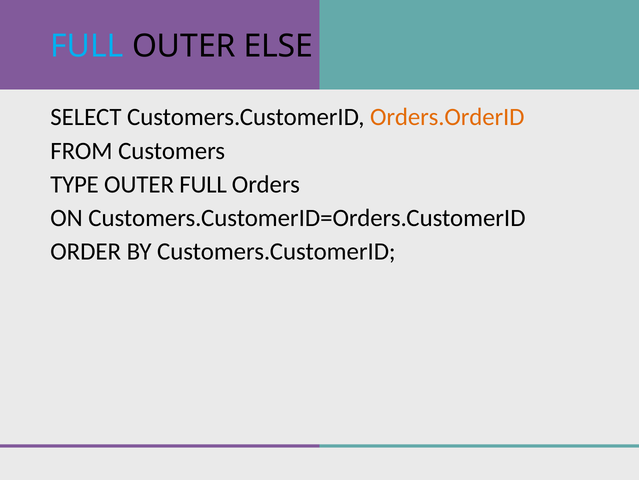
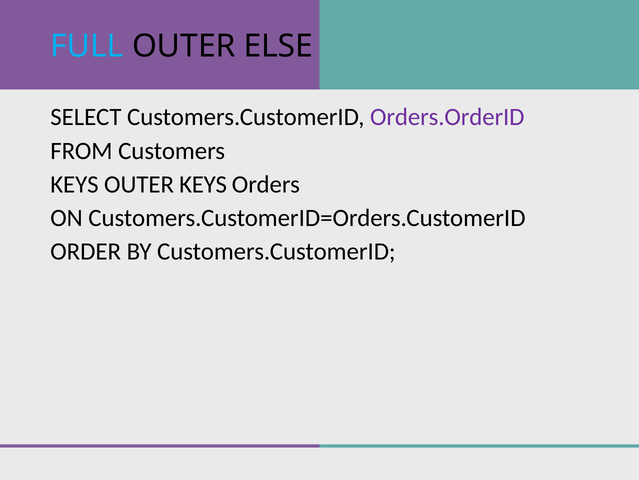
Orders.OrderID colour: orange -> purple
TYPE at (75, 184): TYPE -> KEYS
OUTER FULL: FULL -> KEYS
